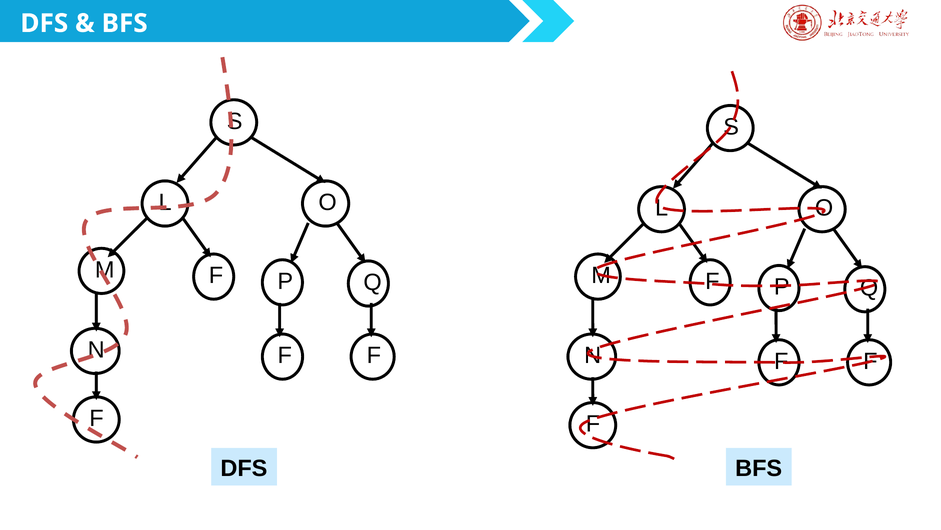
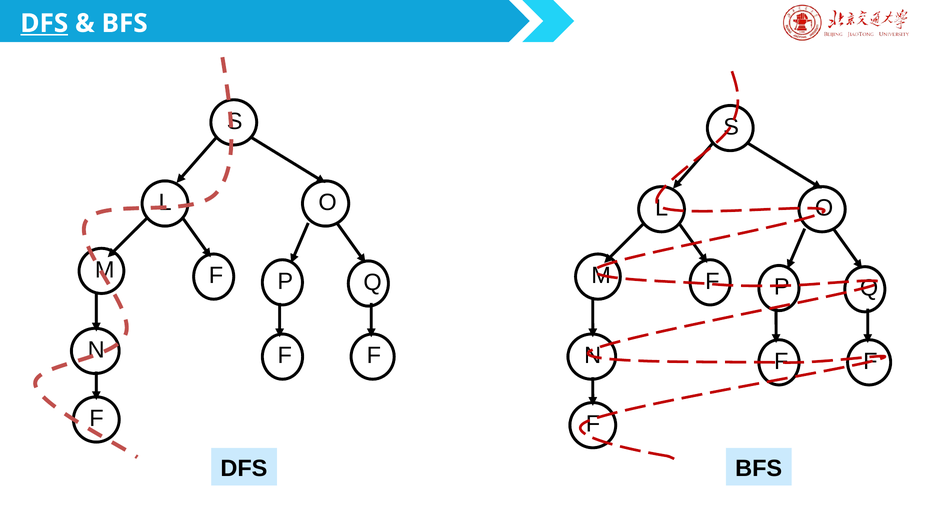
DFS at (44, 23) underline: none -> present
